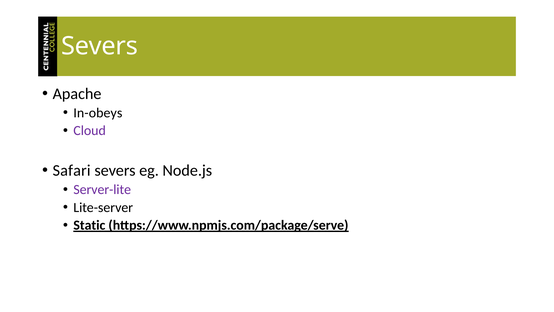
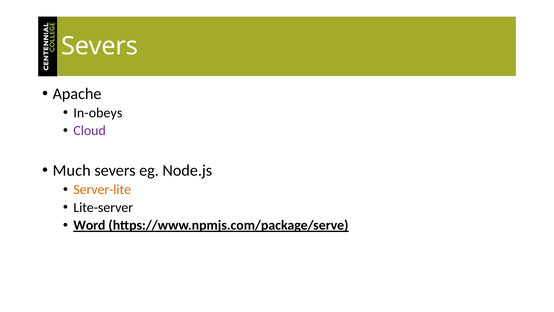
Safari: Safari -> Much
Server-lite colour: purple -> orange
Static: Static -> Word
